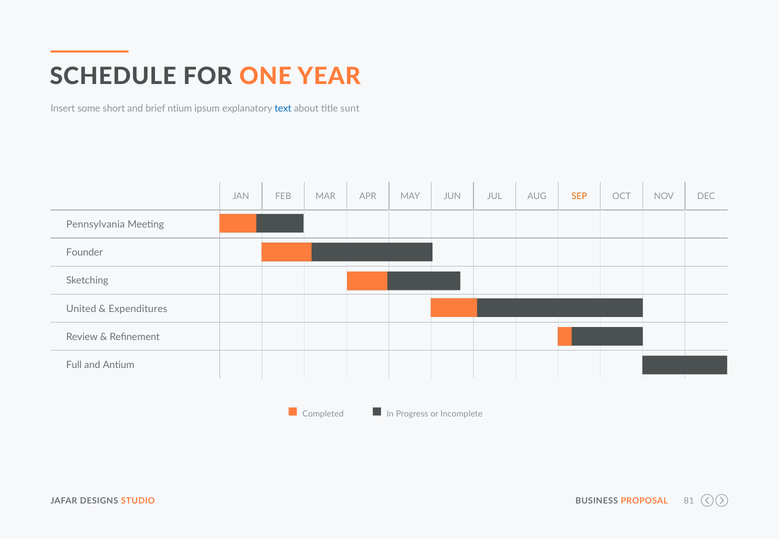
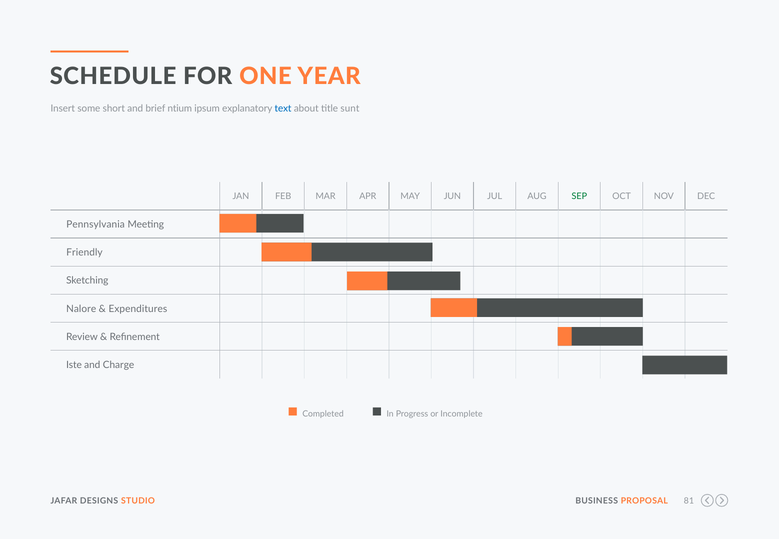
SEP colour: orange -> green
Founder: Founder -> Friendly
United: United -> Nalore
Full: Full -> Iste
Antium: Antium -> Charge
